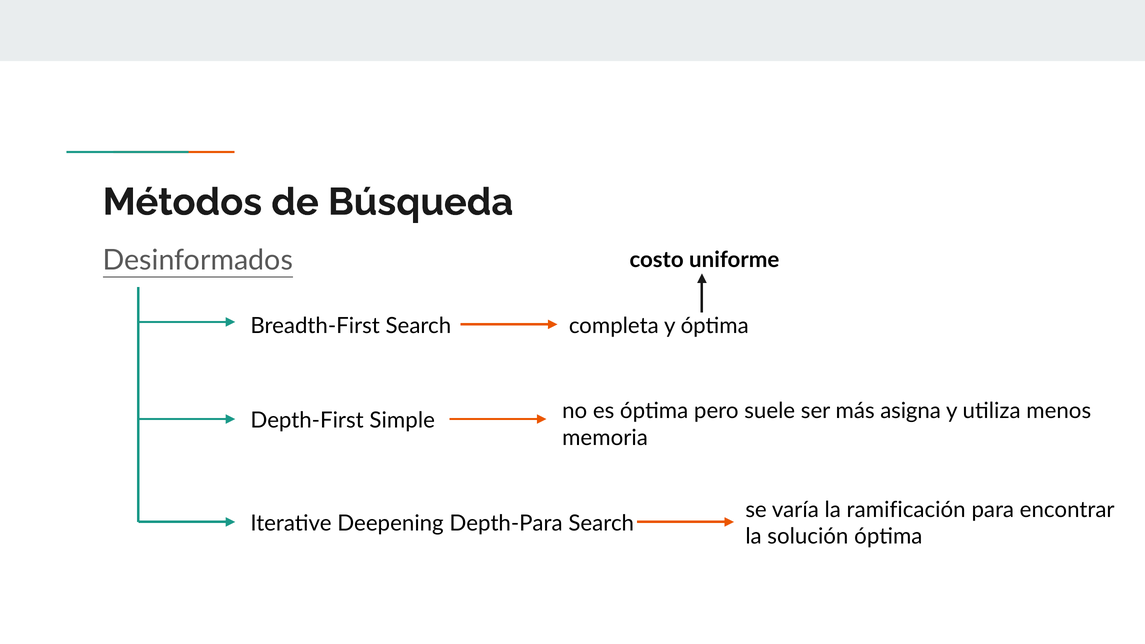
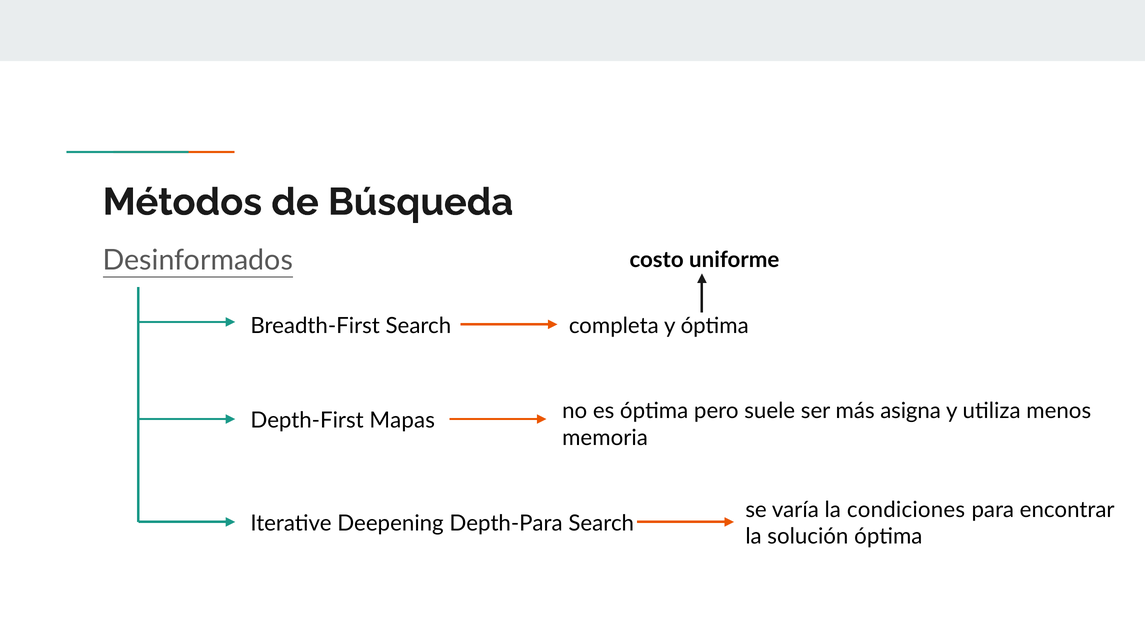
Simple: Simple -> Mapas
ramificación: ramificación -> condiciones
